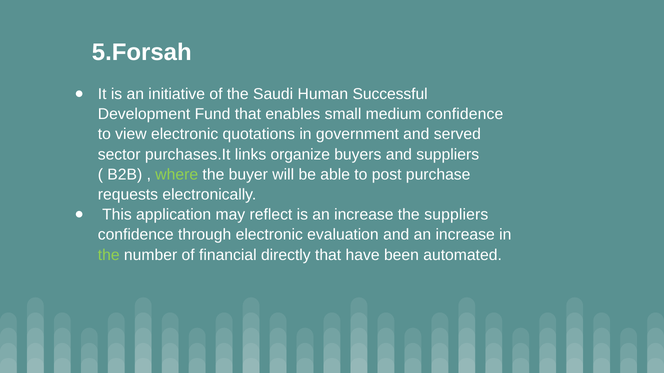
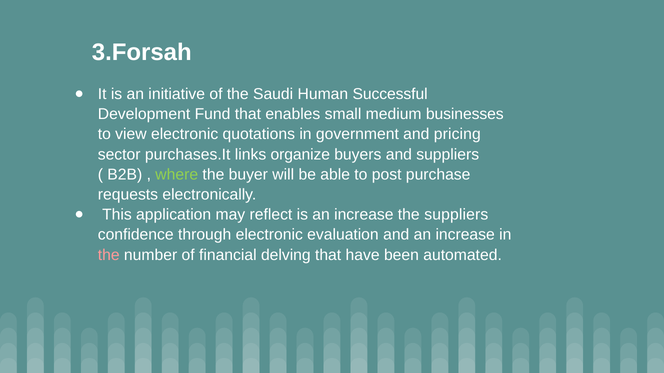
5.Forsah: 5.Forsah -> 3.Forsah
medium confidence: confidence -> businesses
served: served -> pricing
the at (109, 255) colour: light green -> pink
directly: directly -> delving
